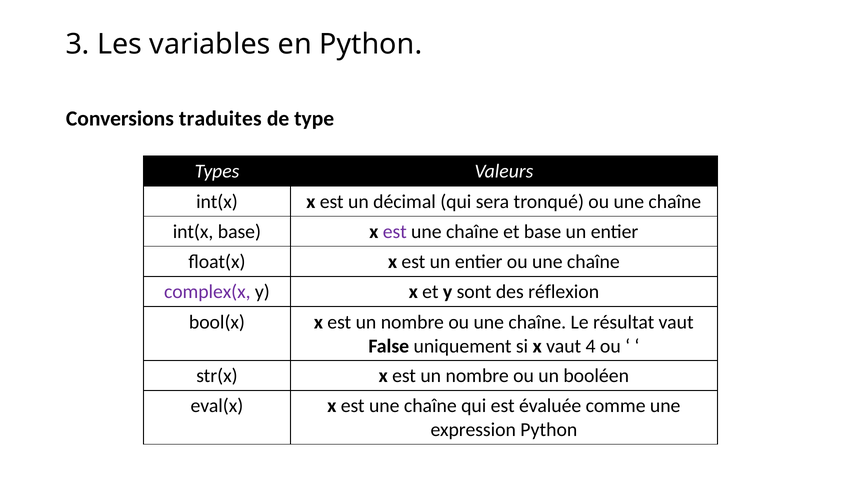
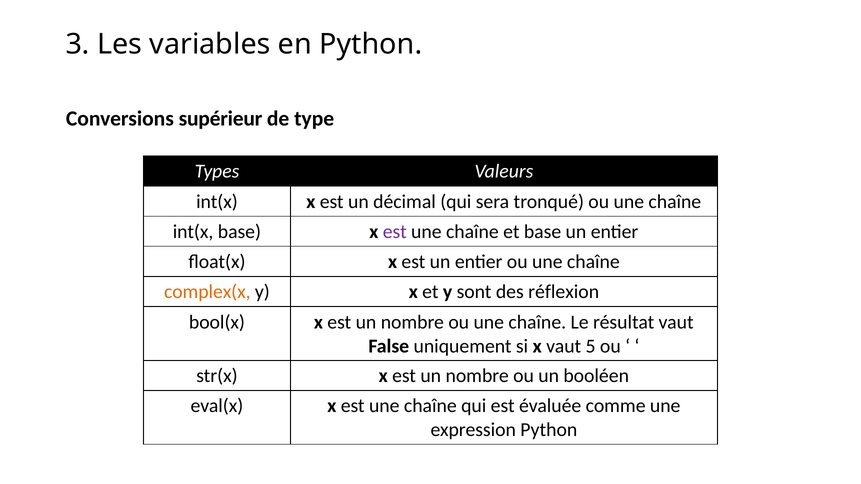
traduites: traduites -> supérieur
complex(x colour: purple -> orange
4: 4 -> 5
